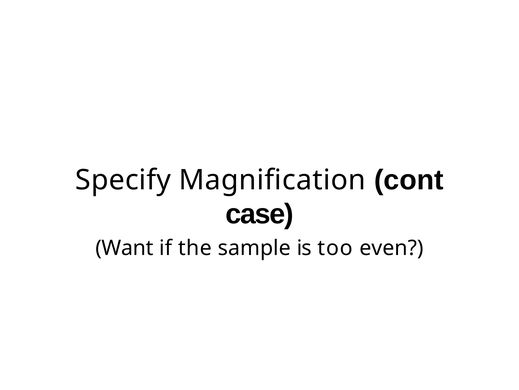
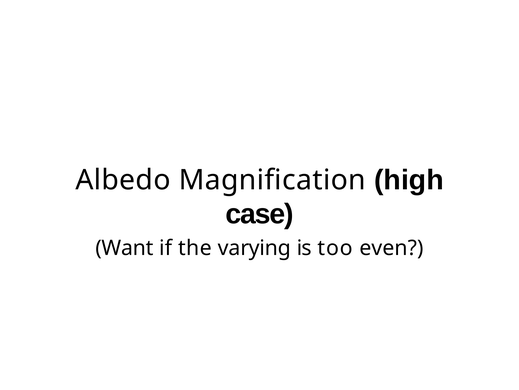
Specify: Specify -> Albedo
cont: cont -> high
sample: sample -> varying
